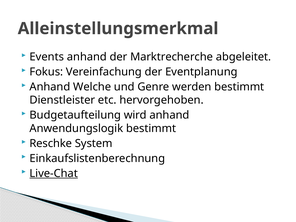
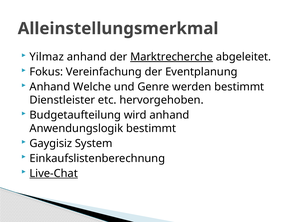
Events: Events -> Yilmaz
Marktrecherche underline: none -> present
Reschke: Reschke -> Gaygisiz
